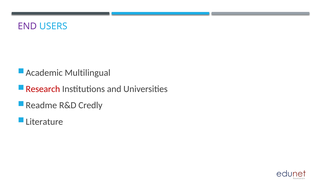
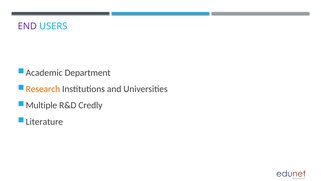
Multilingual: Multilingual -> Department
Research colour: red -> orange
Readme: Readme -> Multiple
